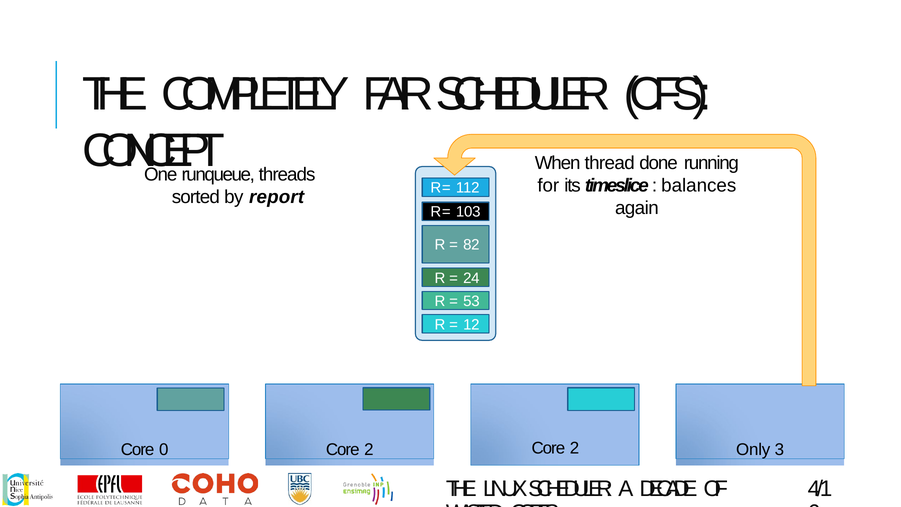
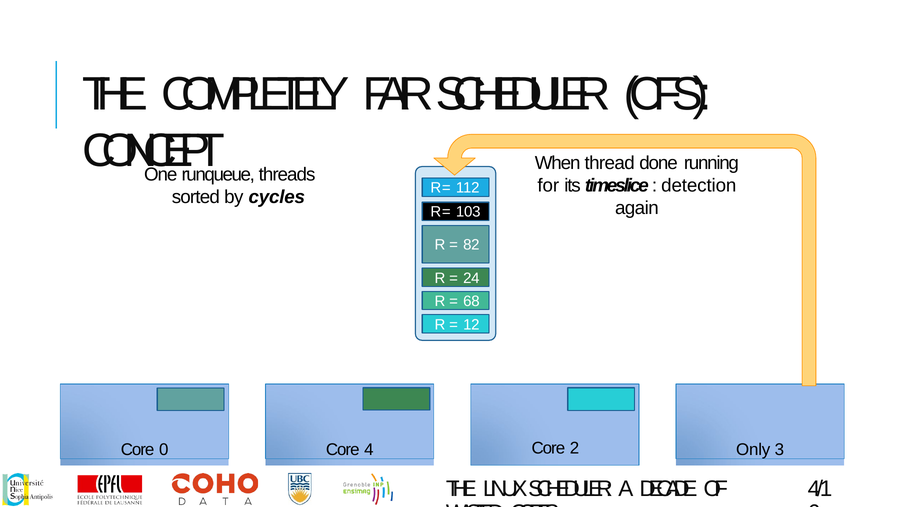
balances: balances -> detection
report: report -> cycles
53: 53 -> 68
0 Core 2: 2 -> 4
